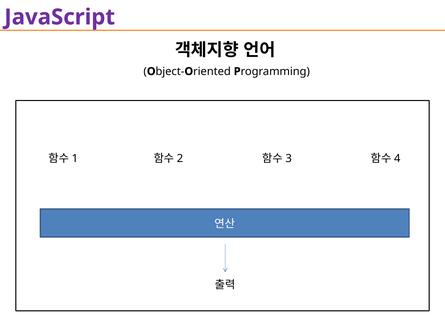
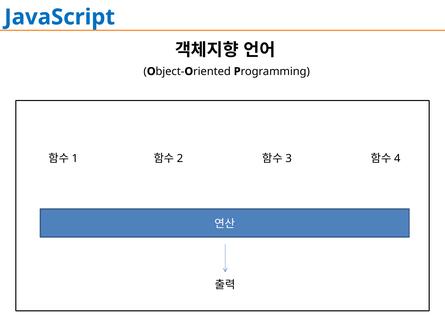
JavaScript colour: purple -> blue
